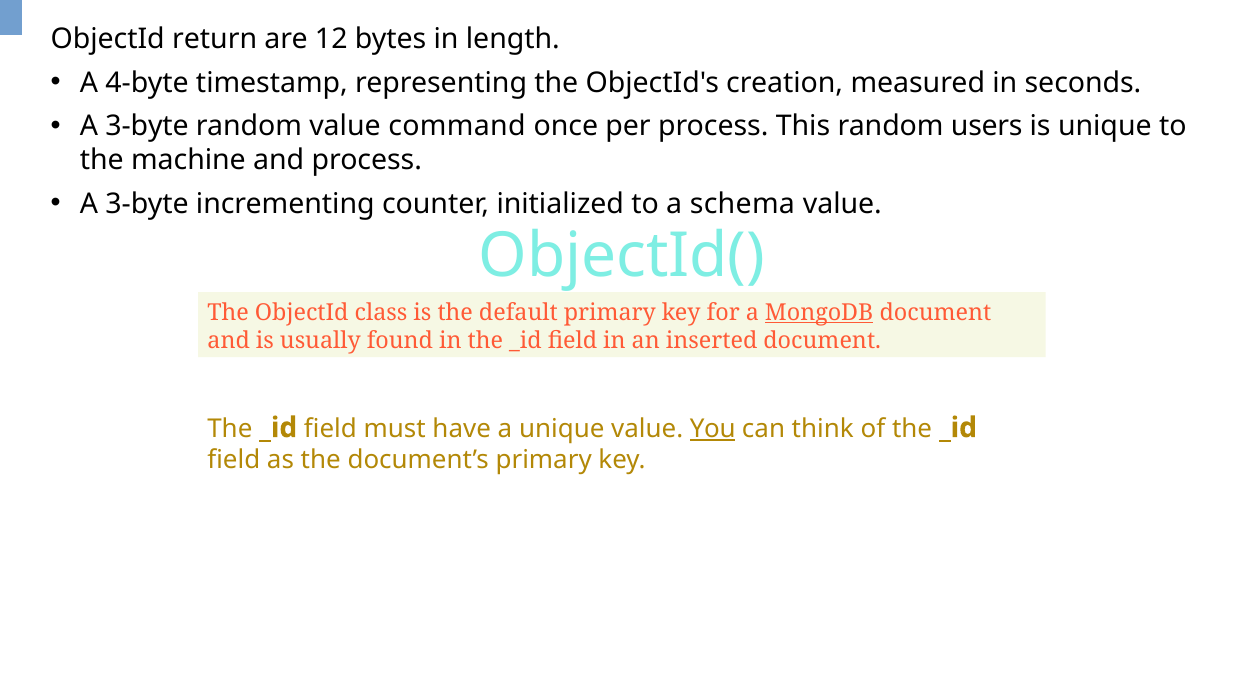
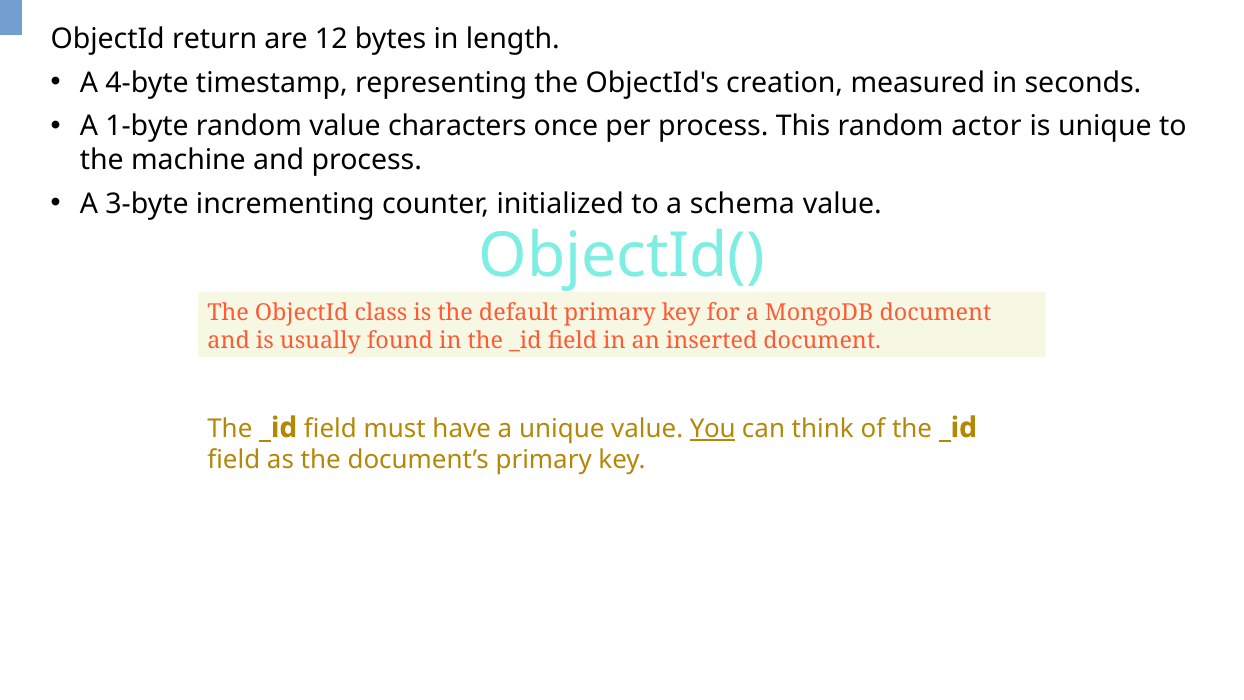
3-byte at (147, 126): 3-byte -> 1-byte
command: command -> characters
users: users -> actor
MongoDB underline: present -> none
